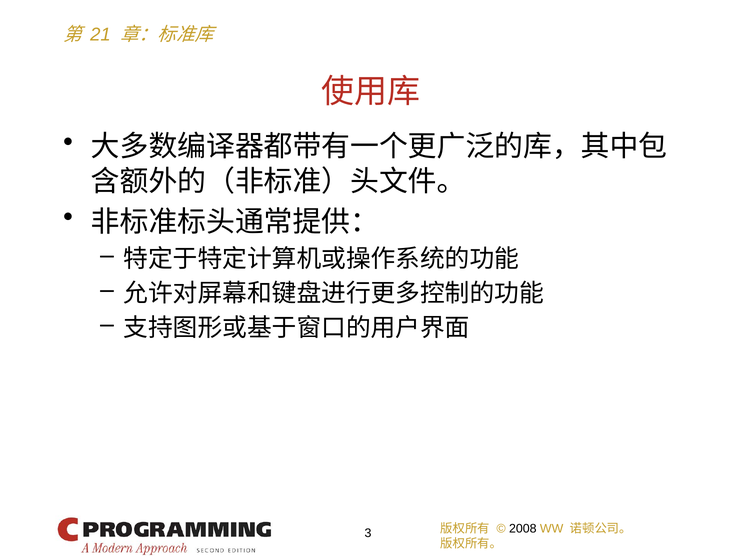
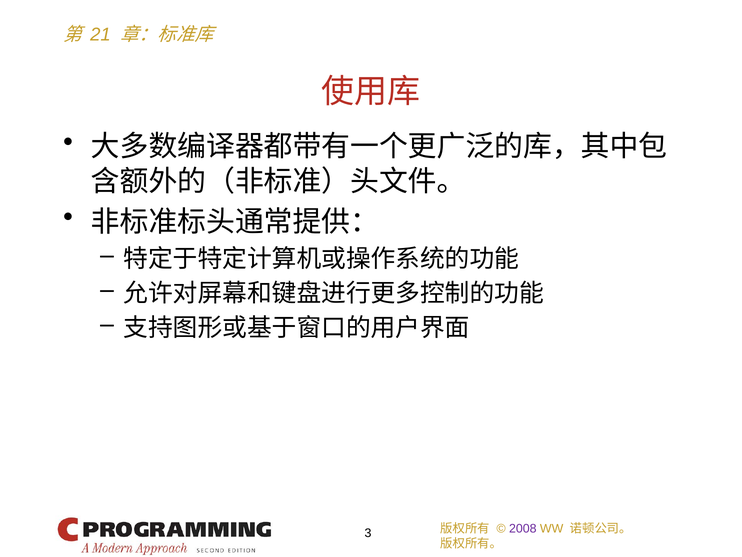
2008 colour: black -> purple
